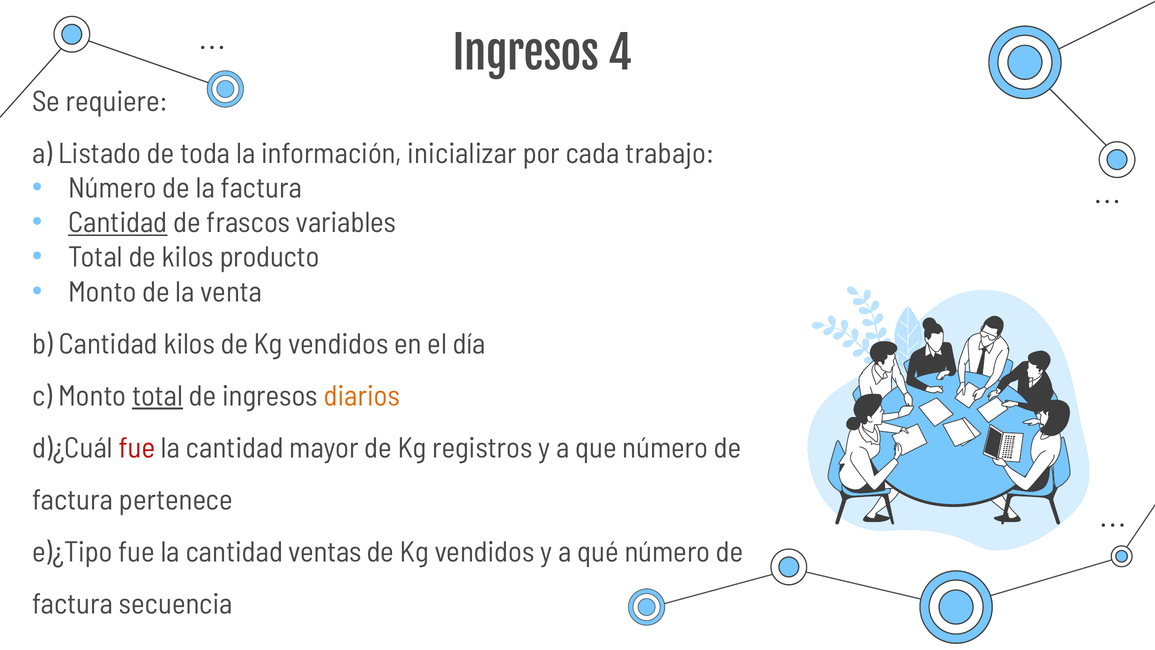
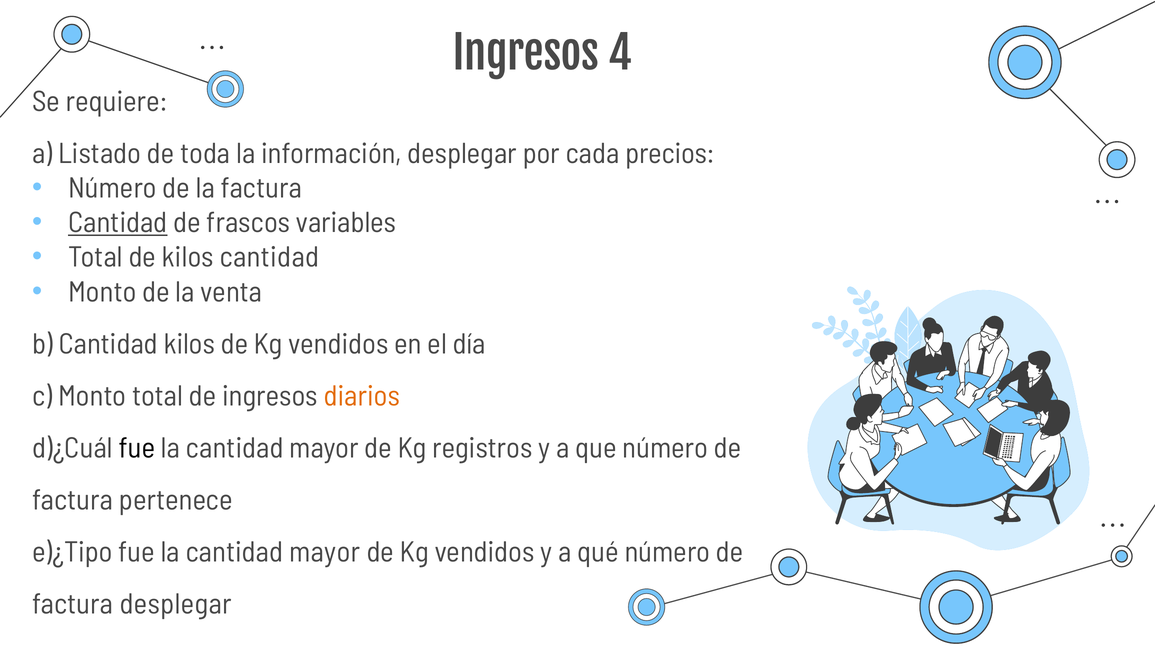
información inicializar: inicializar -> desplegar
trabajo: trabajo -> precios
kilos producto: producto -> cantidad
total at (158, 396) underline: present -> none
fue at (137, 448) colour: red -> black
ventas at (325, 552): ventas -> mayor
factura secuencia: secuencia -> desplegar
